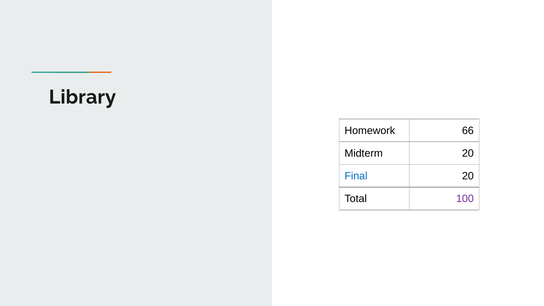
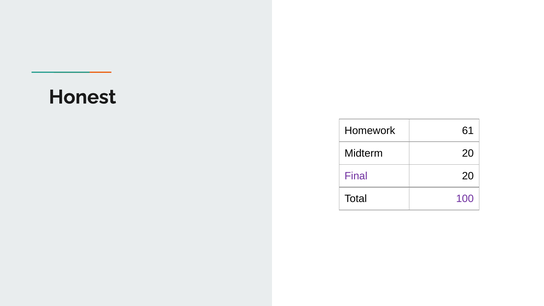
Library: Library -> Honest
66: 66 -> 61
Final colour: blue -> purple
